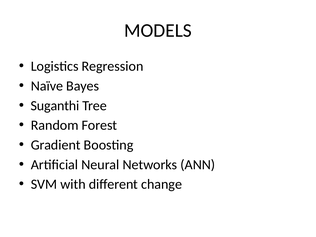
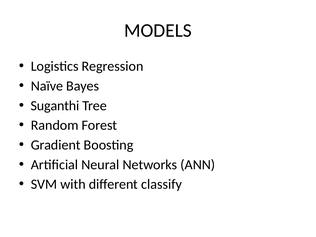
change: change -> classify
